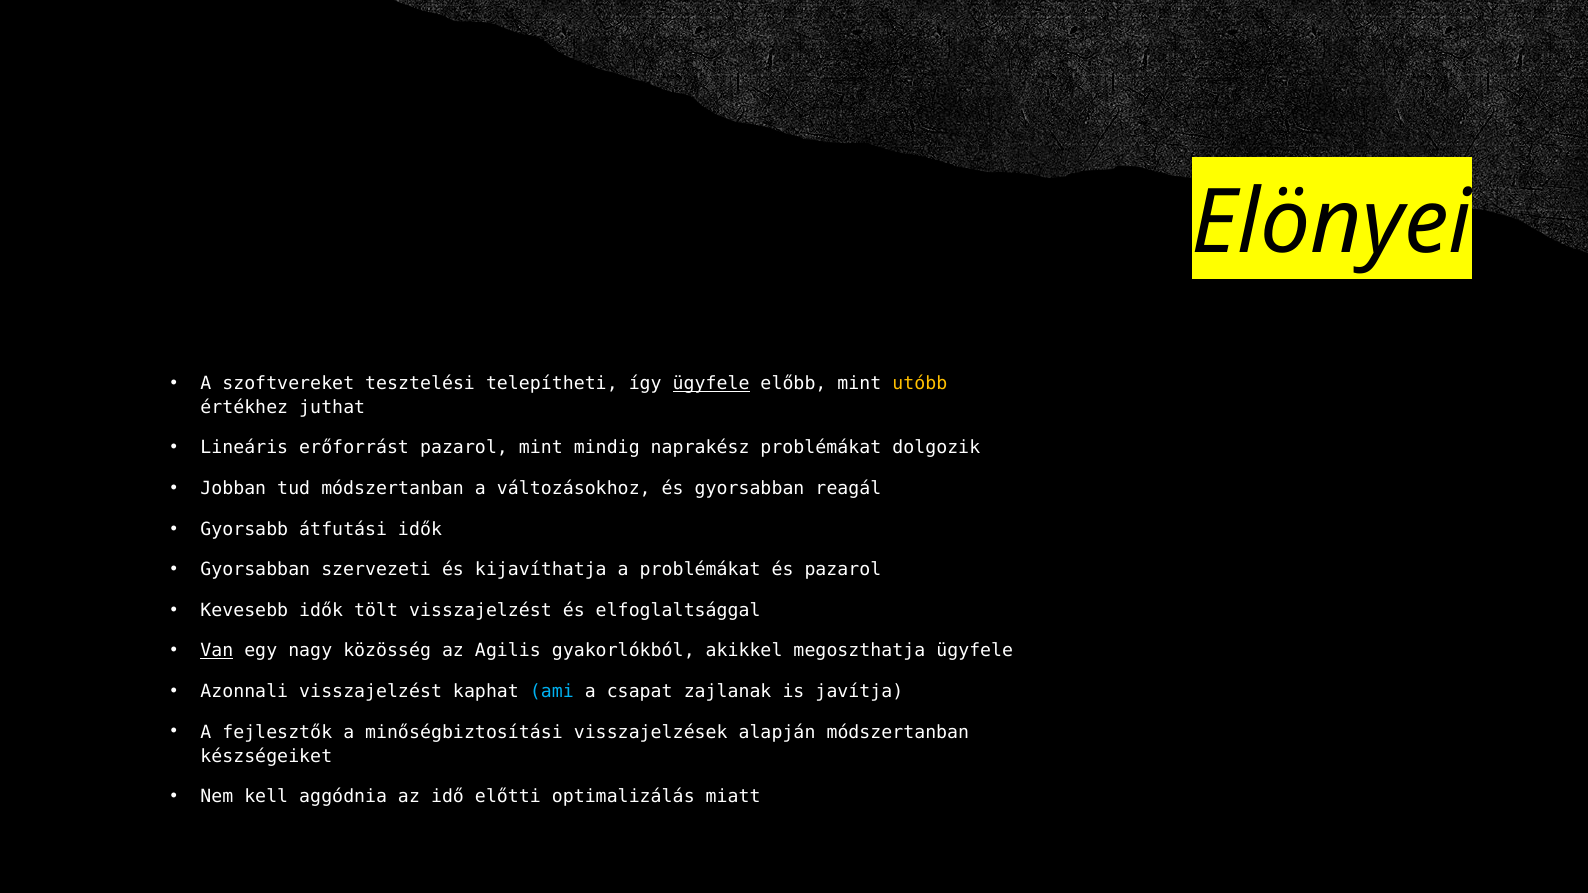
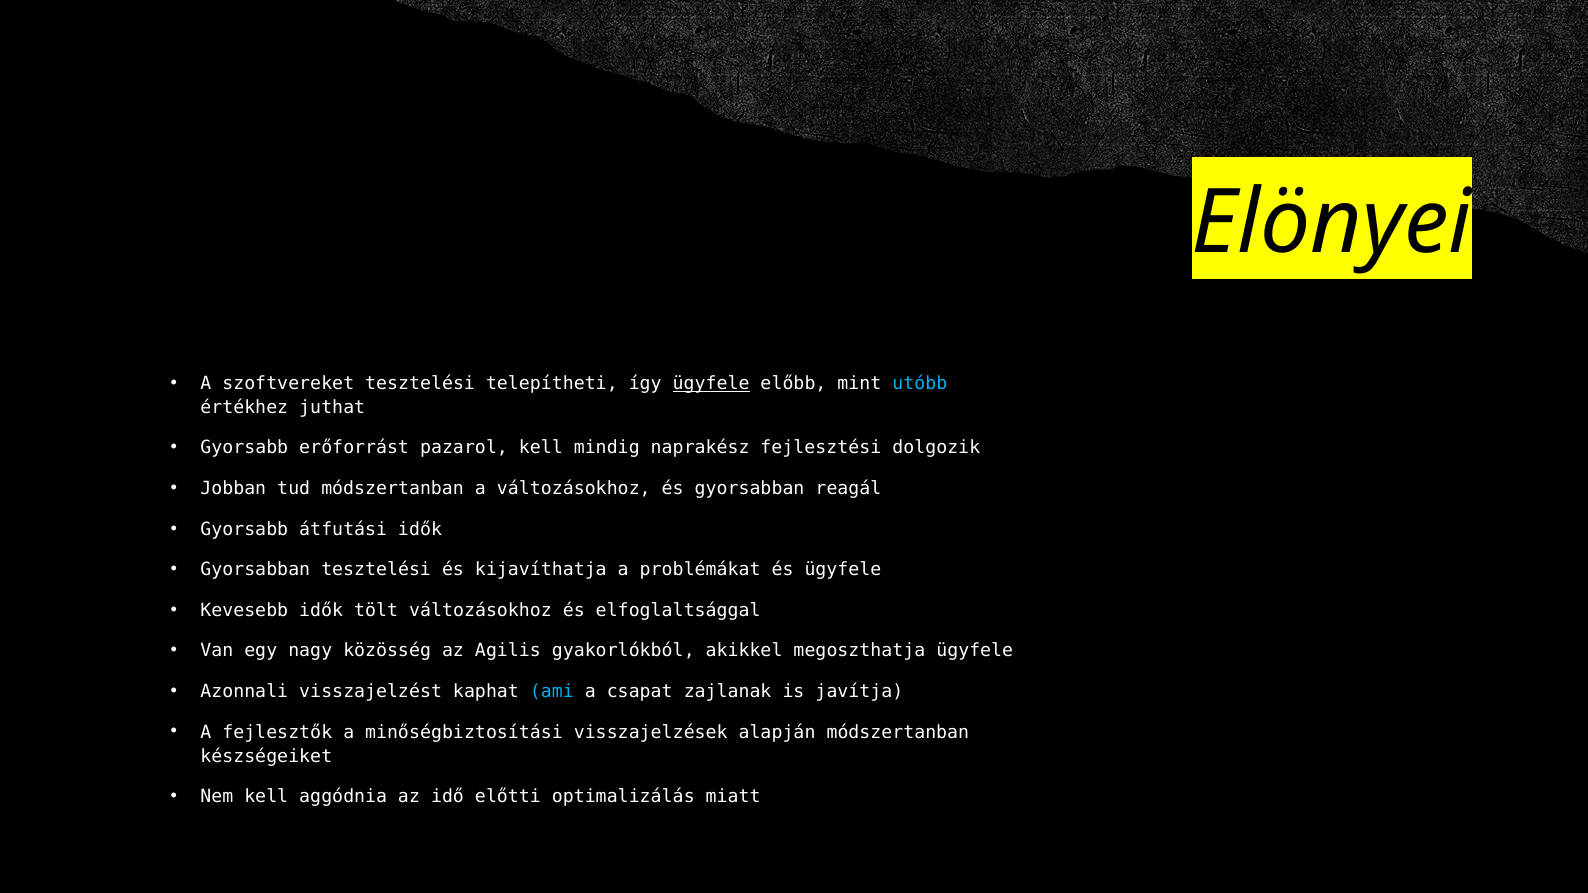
utóbb colour: yellow -> light blue
Lineáris at (244, 448): Lineáris -> Gyorsabb
pazarol mint: mint -> kell
naprakész problémákat: problémákat -> fejlesztési
Gyorsabban szervezeti: szervezeti -> tesztelési
és pazarol: pazarol -> ügyfele
tölt visszajelzést: visszajelzést -> változásokhoz
Van underline: present -> none
